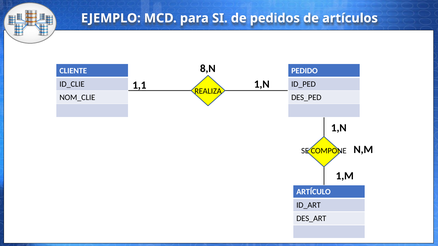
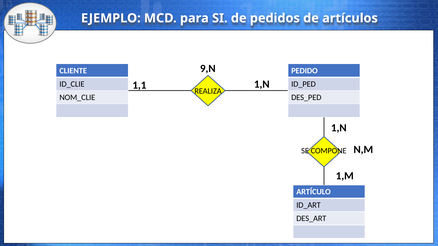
8,N: 8,N -> 9,N
